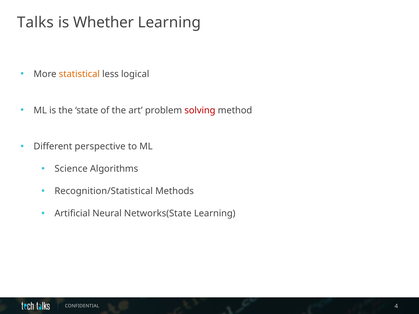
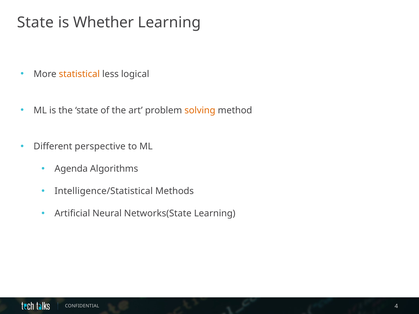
Talks at (35, 22): Talks -> State
solving colour: red -> orange
Science: Science -> Agenda
Recognition/Statistical: Recognition/Statistical -> Intelligence/Statistical
